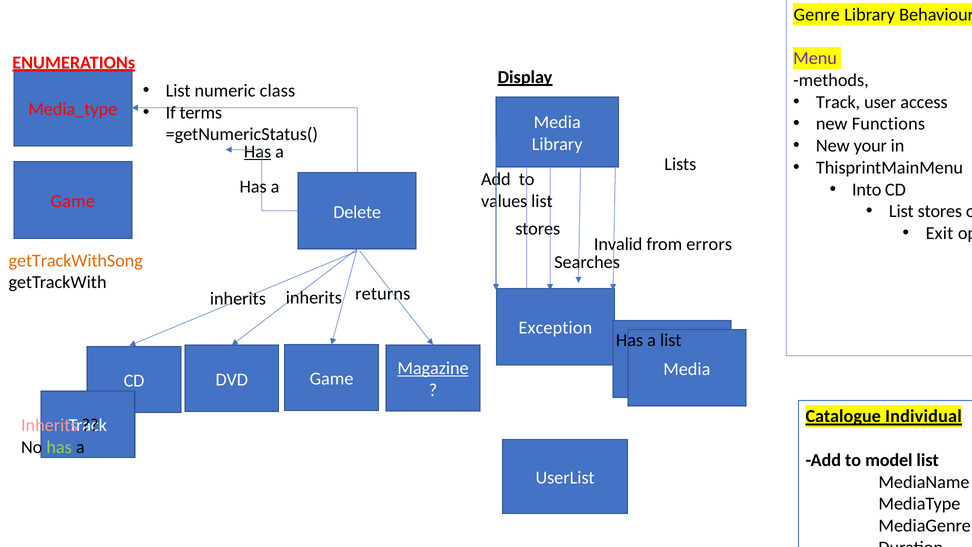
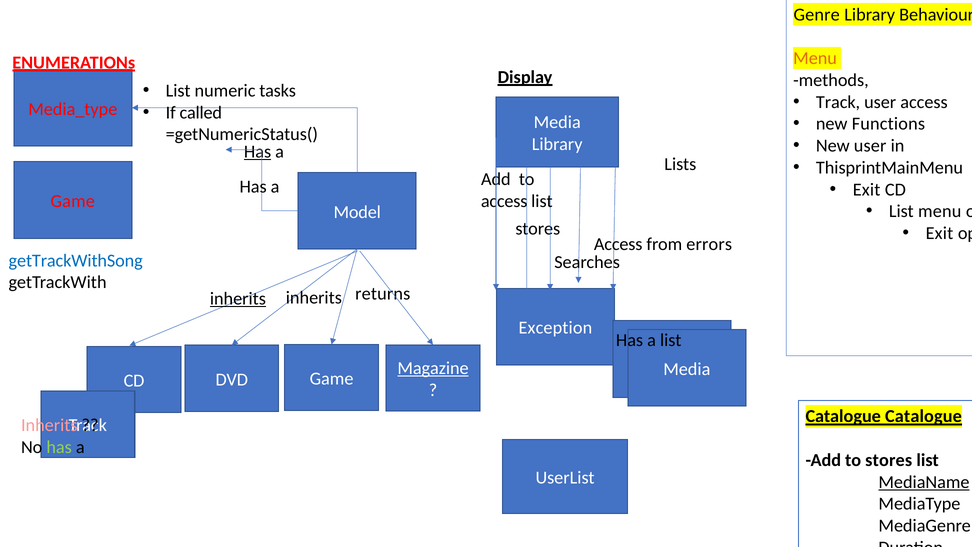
Menu at (815, 58) colour: purple -> orange
class: class -> tasks
terms: terms -> called
New your: your -> user
Into at (867, 189): Into -> Exit
values at (504, 201): values -> access
List stores: stores -> menu
Delete at (357, 212): Delete -> Model
Invalid at (618, 244): Invalid -> Access
getTrackWithSong colour: orange -> blue
inherits at (238, 299) underline: none -> present
Catalogue Individual: Individual -> Catalogue
to model: model -> stores
MediaName at (924, 482) underline: none -> present
